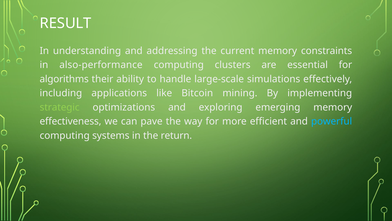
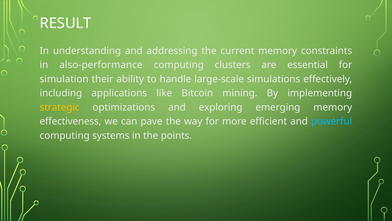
algorithms: algorithms -> simulation
strategic colour: light green -> yellow
return: return -> points
